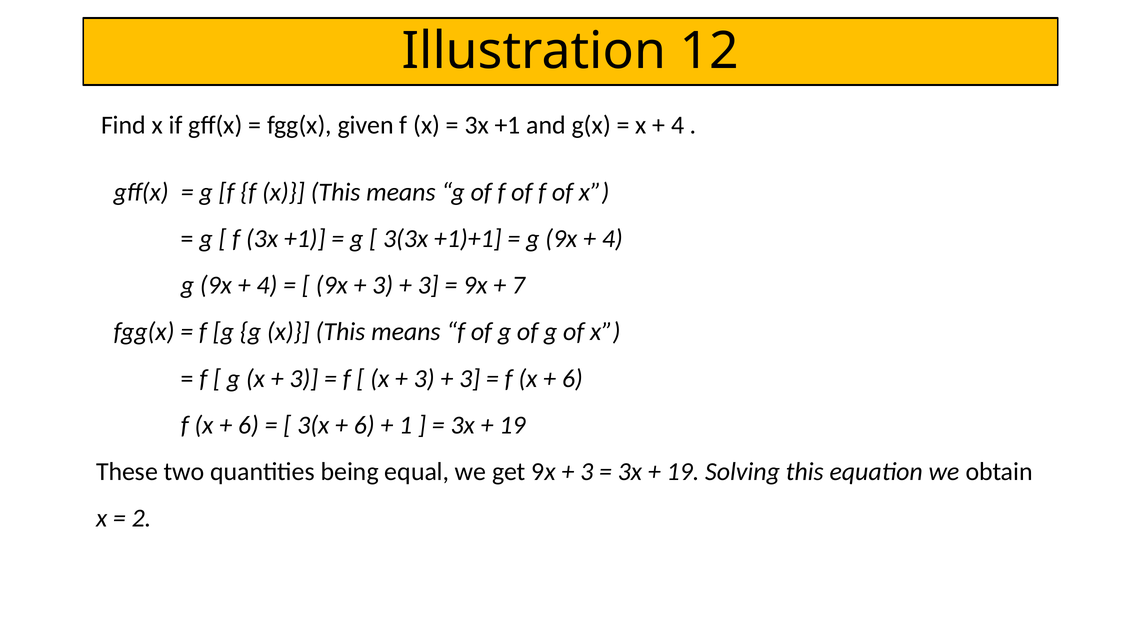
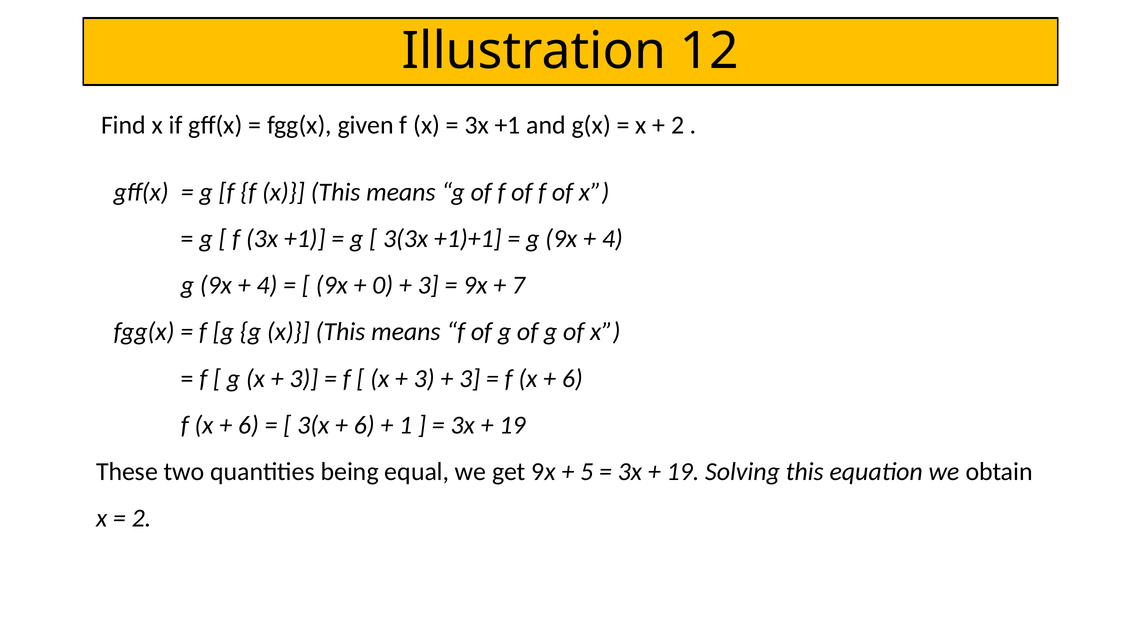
4 at (678, 125): 4 -> 2
3 at (383, 285): 3 -> 0
3 at (587, 471): 3 -> 5
